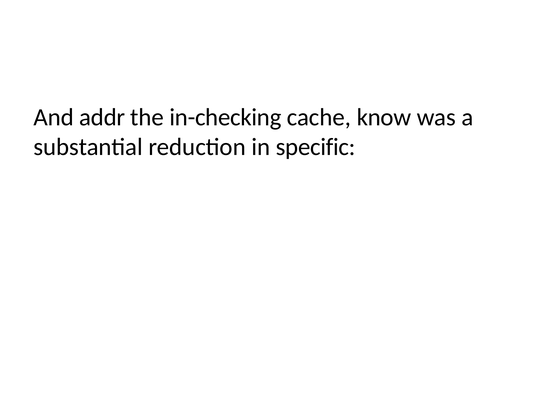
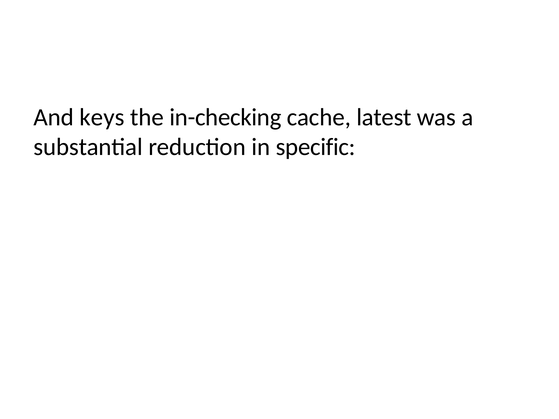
addr: addr -> keys
know: know -> latest
